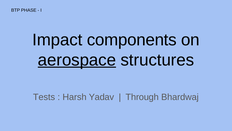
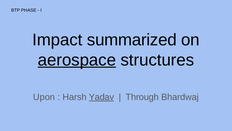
components: components -> summarized
Tests: Tests -> Upon
Yadav underline: none -> present
